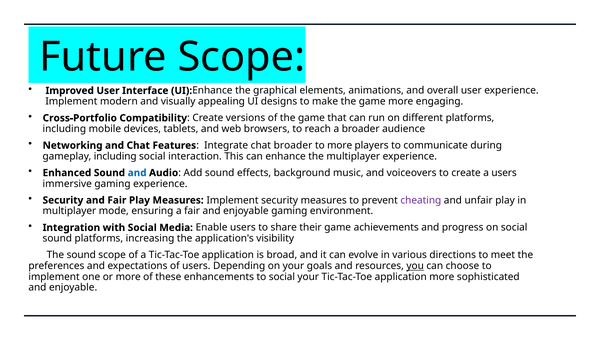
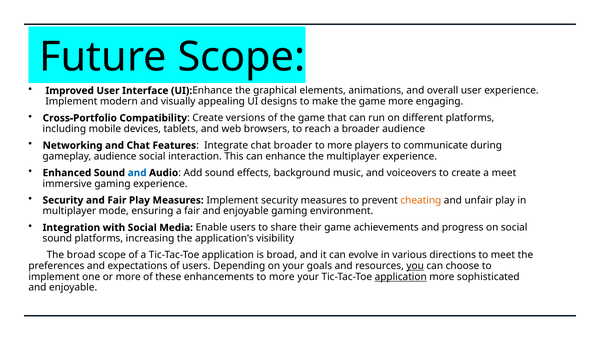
gameplay including: including -> audience
a users: users -> meet
cheating colour: purple -> orange
The sound: sound -> broad
enhancements to social: social -> more
application at (401, 277) underline: none -> present
